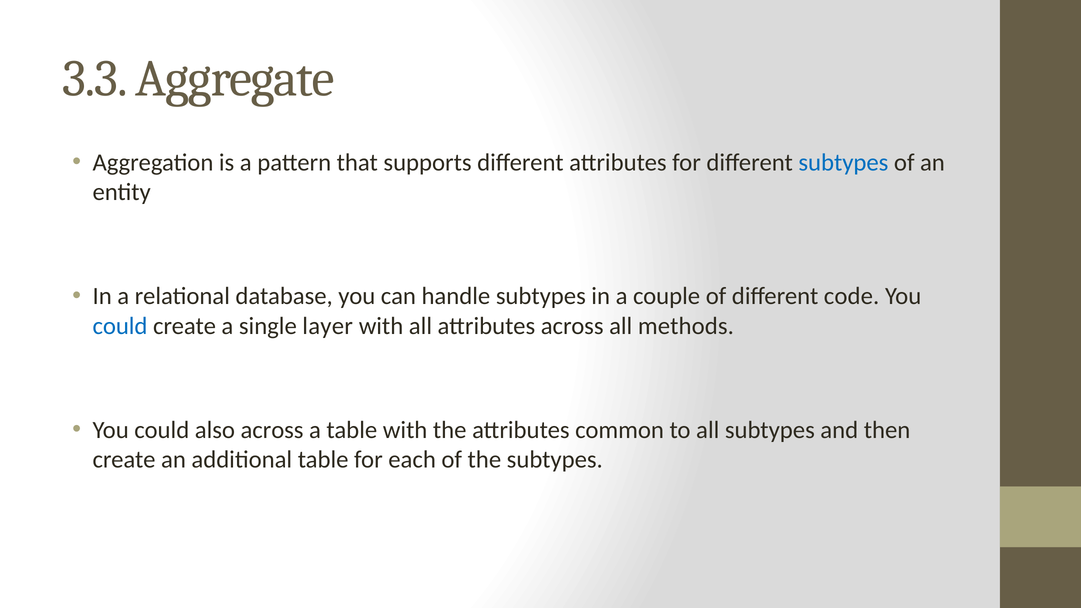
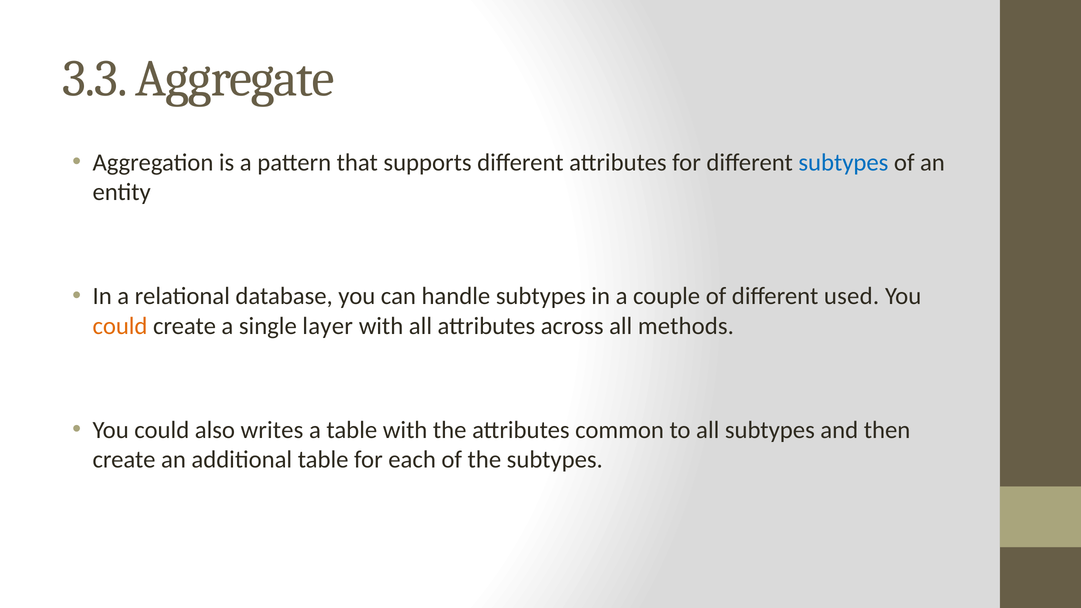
code: code -> used
could at (120, 326) colour: blue -> orange
also across: across -> writes
